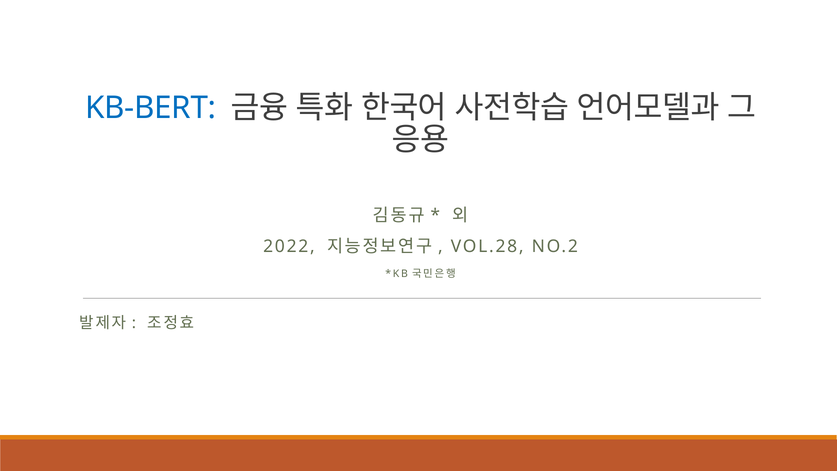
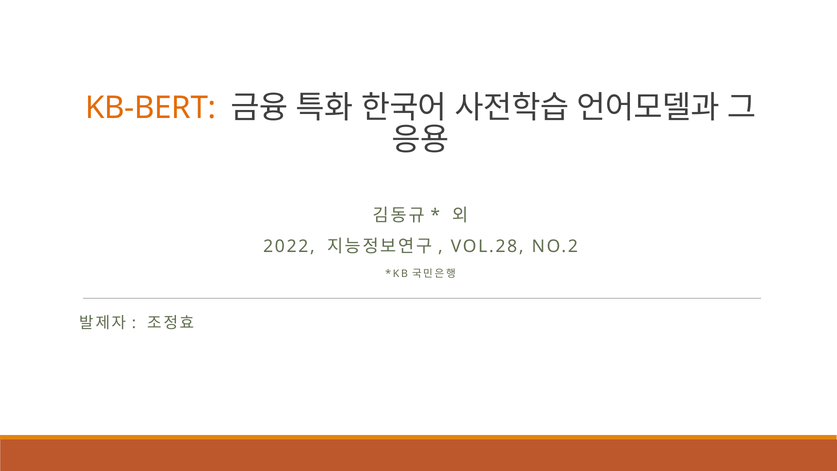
KB-BERT colour: blue -> orange
